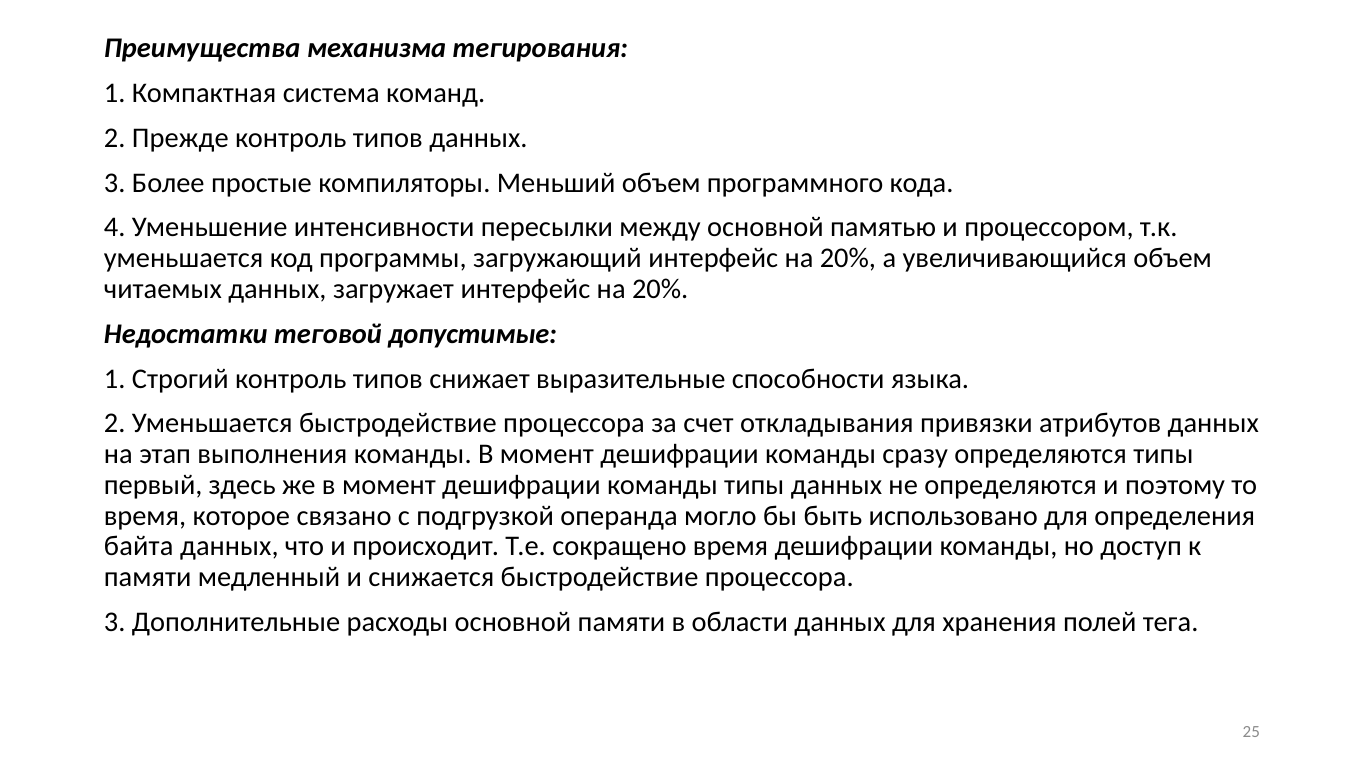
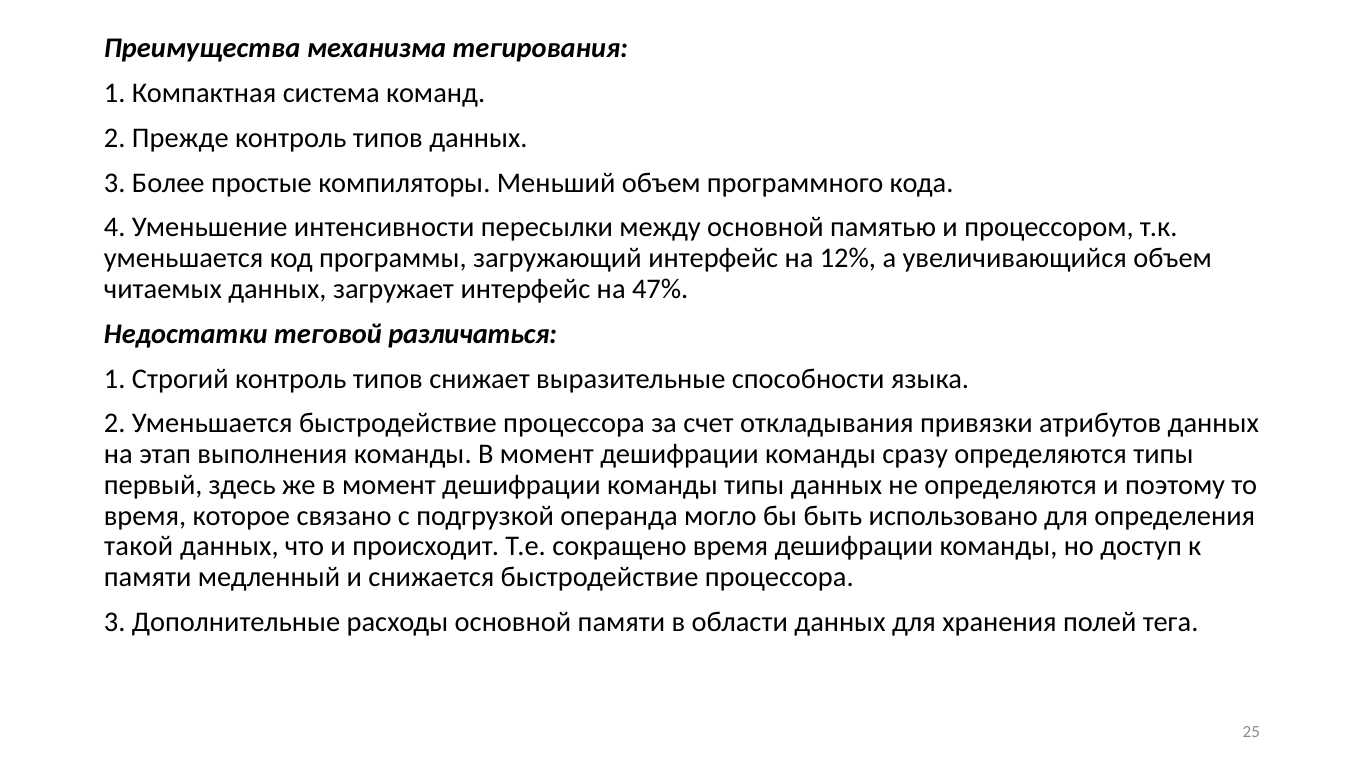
загружающий интерфейс на 20%: 20% -> 12%
загружает интерфейс на 20%: 20% -> 47%
допустимые: допустимые -> различаться
байта: байта -> такой
